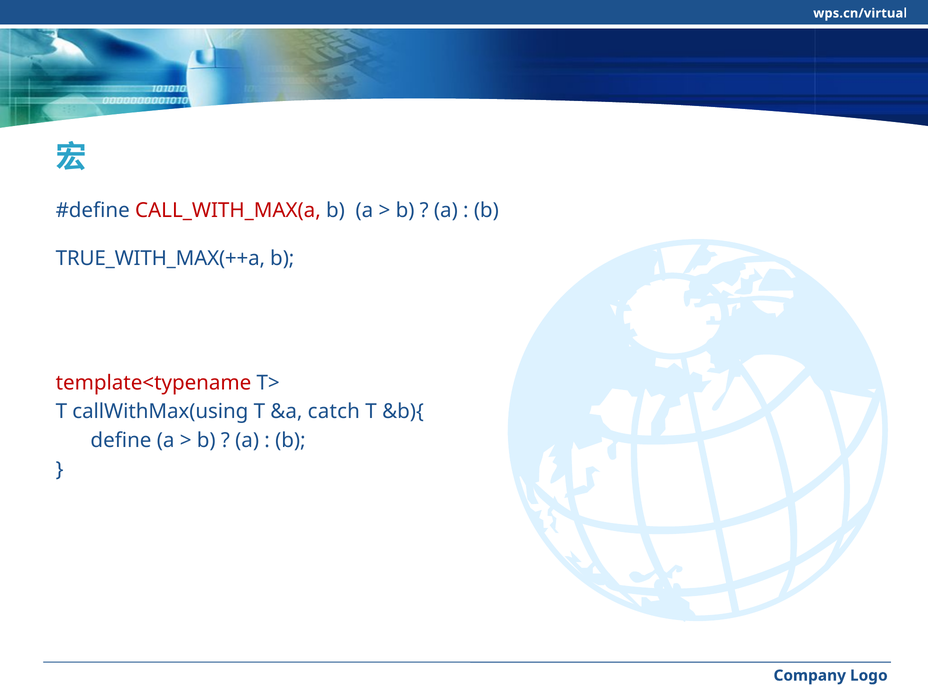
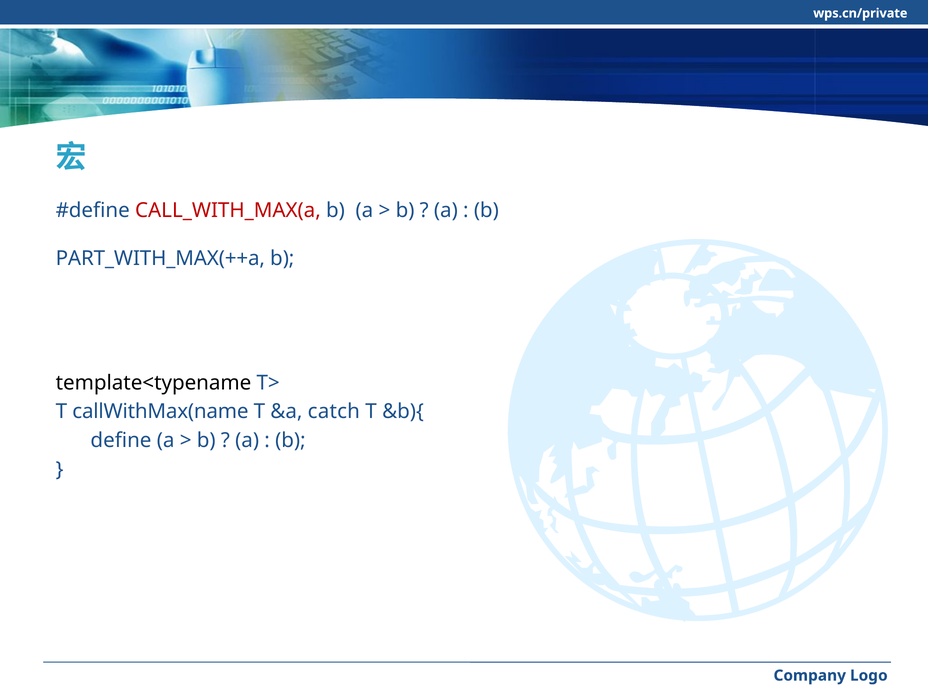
wps.cn/virtual: wps.cn/virtual -> wps.cn/private
TRUE_WITH_MAX(++a: TRUE_WITH_MAX(++a -> PART_WITH_MAX(++a
template<typename colour: red -> black
callWithMax(using: callWithMax(using -> callWithMax(name
